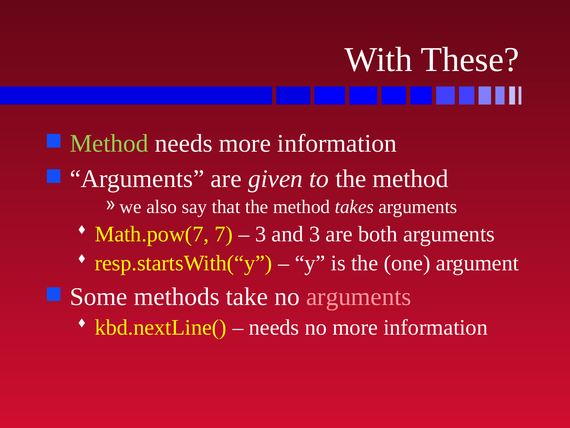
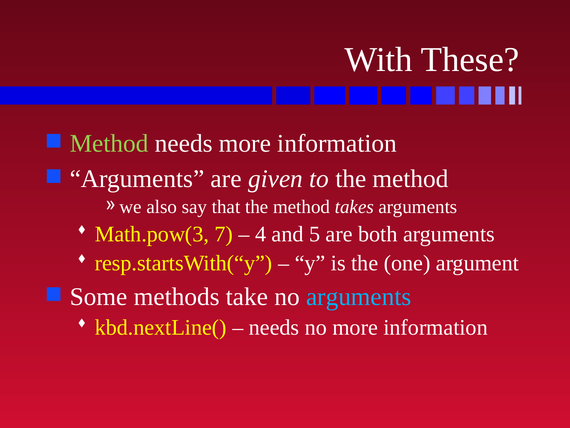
Math.pow(7: Math.pow(7 -> Math.pow(3
3 at (261, 234): 3 -> 4
and 3: 3 -> 5
arguments at (359, 297) colour: pink -> light blue
